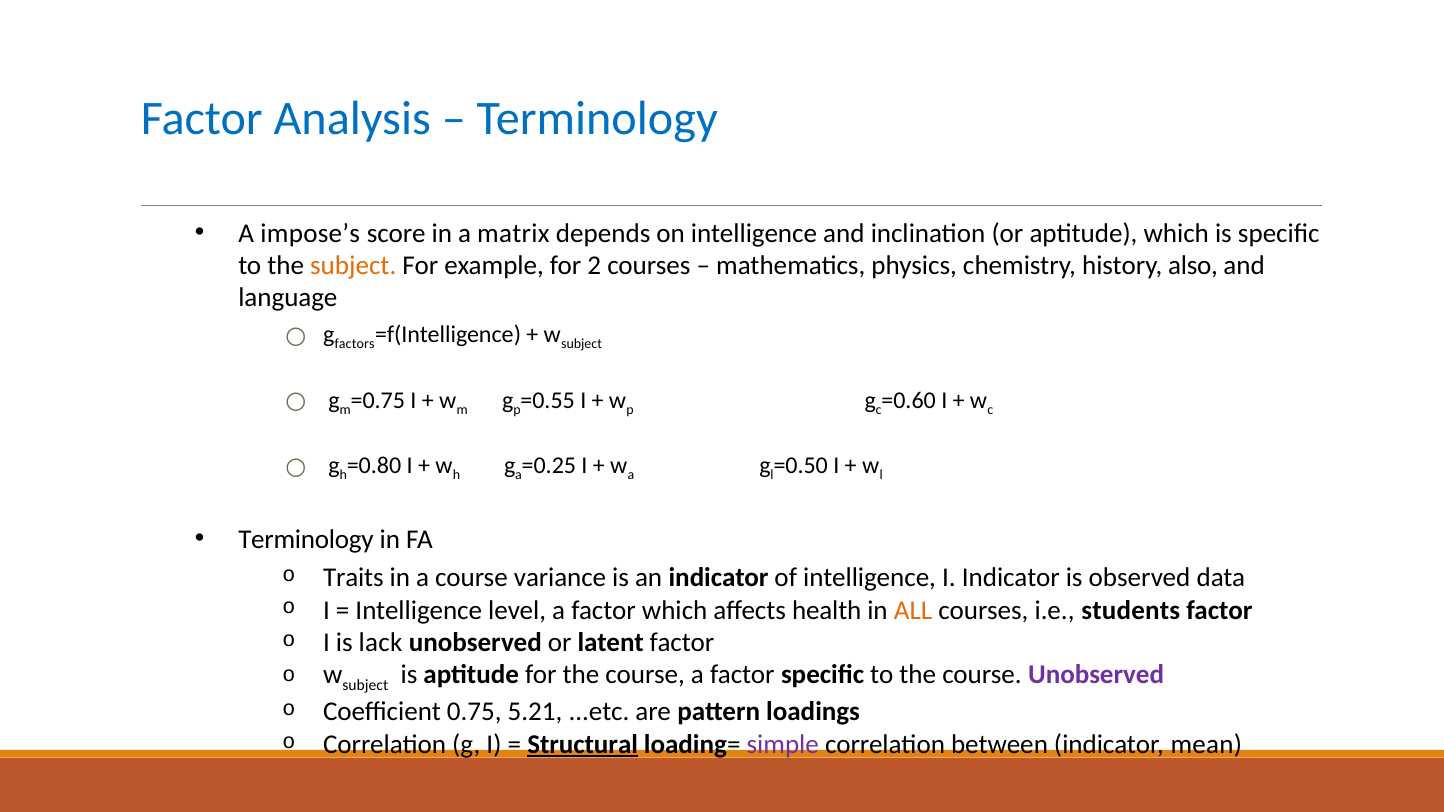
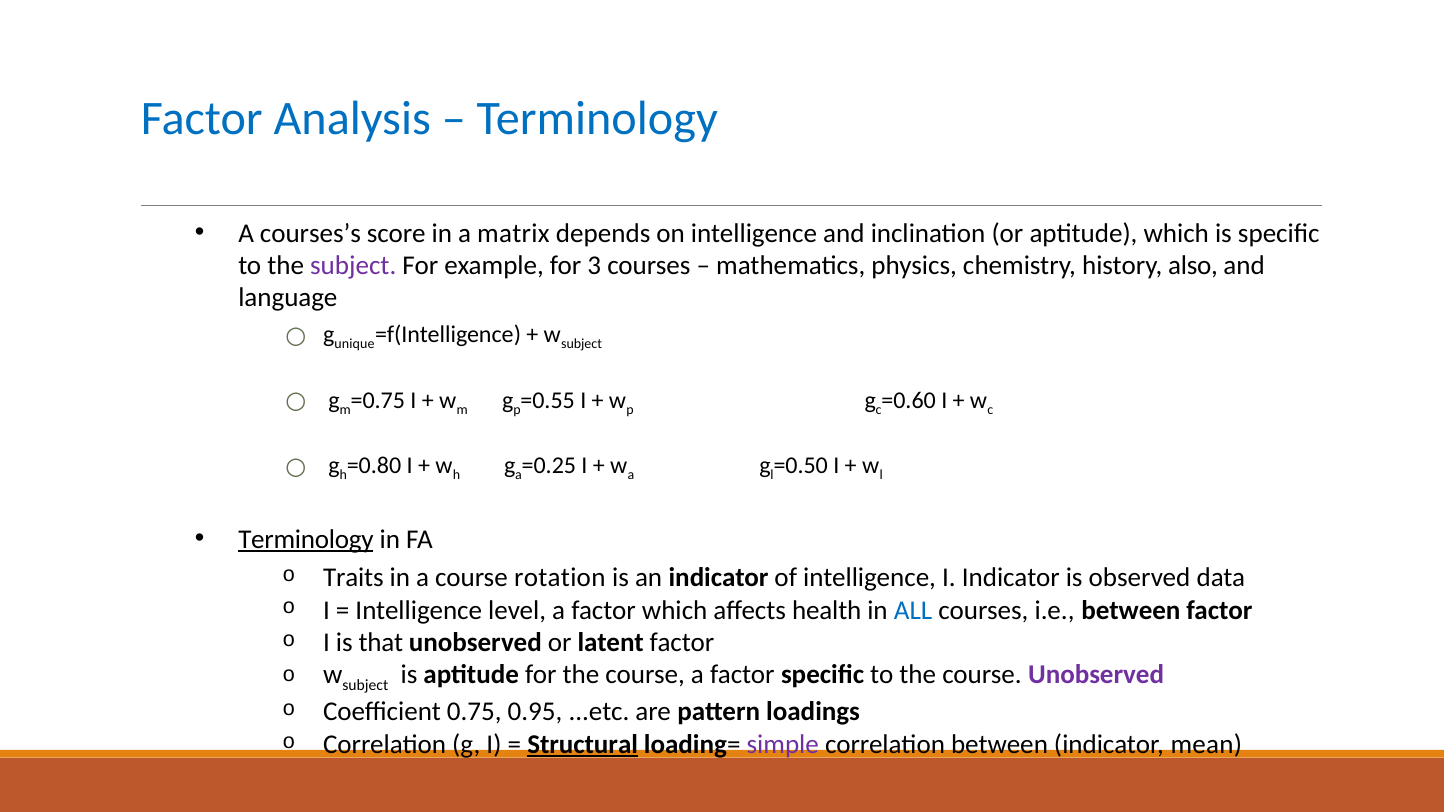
impose’s: impose’s -> courses’s
subject at (353, 266) colour: orange -> purple
2: 2 -> 3
factors: factors -> unique
Terminology at (306, 539) underline: none -> present
variance: variance -> rotation
ALL colour: orange -> blue
i.e students: students -> between
lack: lack -> that
5.21: 5.21 -> 0.95
